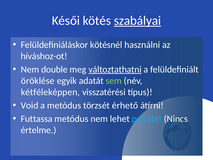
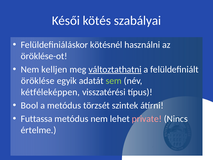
szabályai underline: present -> none
híváshoz-ot: híváshoz-ot -> öröklése-ot
double: double -> kelljen
Void: Void -> Bool
érhető: érhető -> szintek
private colour: light blue -> pink
